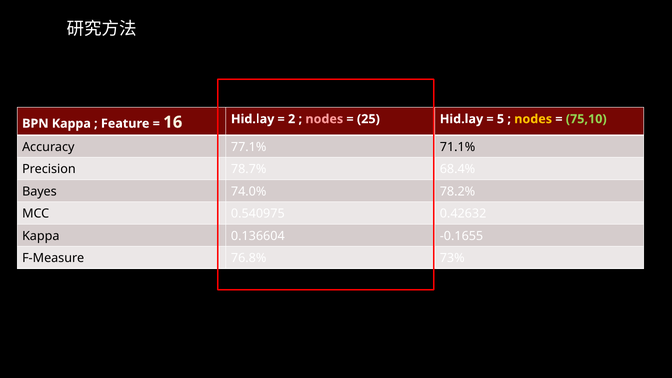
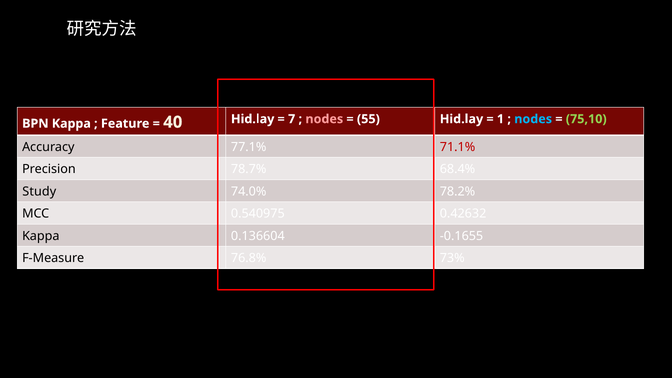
16: 16 -> 40
2: 2 -> 7
25: 25 -> 55
5: 5 -> 1
nodes at (533, 119) colour: yellow -> light blue
71.1% colour: black -> red
Bayes: Bayes -> Study
